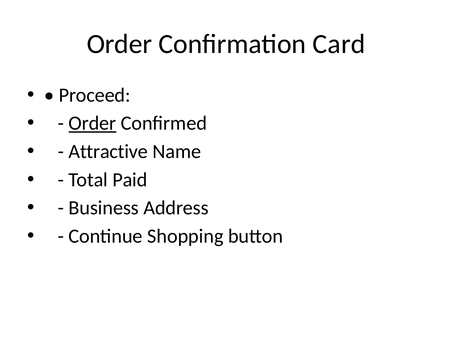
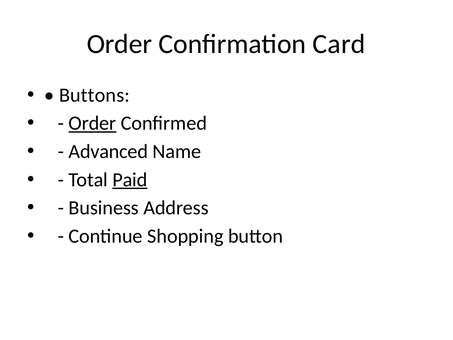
Proceed: Proceed -> Buttons
Attractive: Attractive -> Advanced
Paid underline: none -> present
